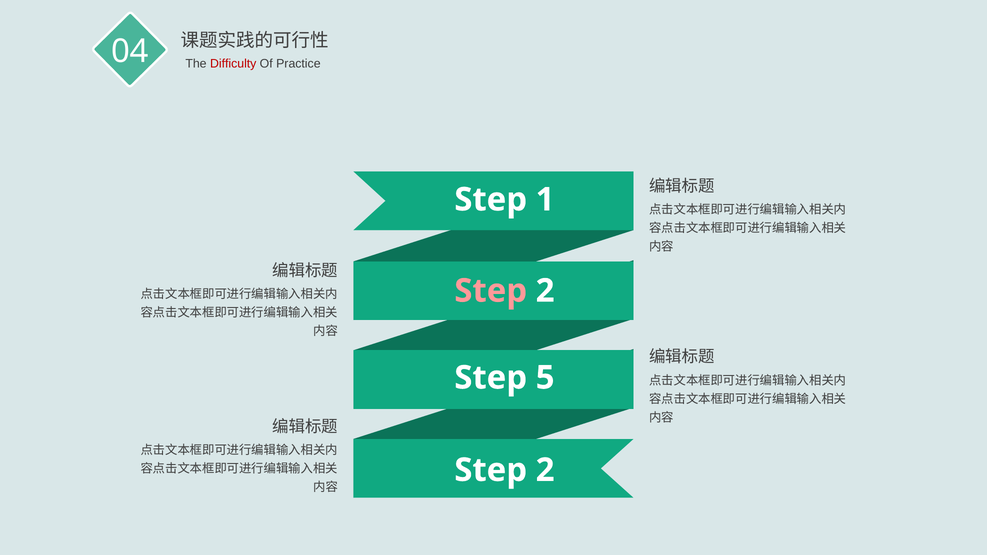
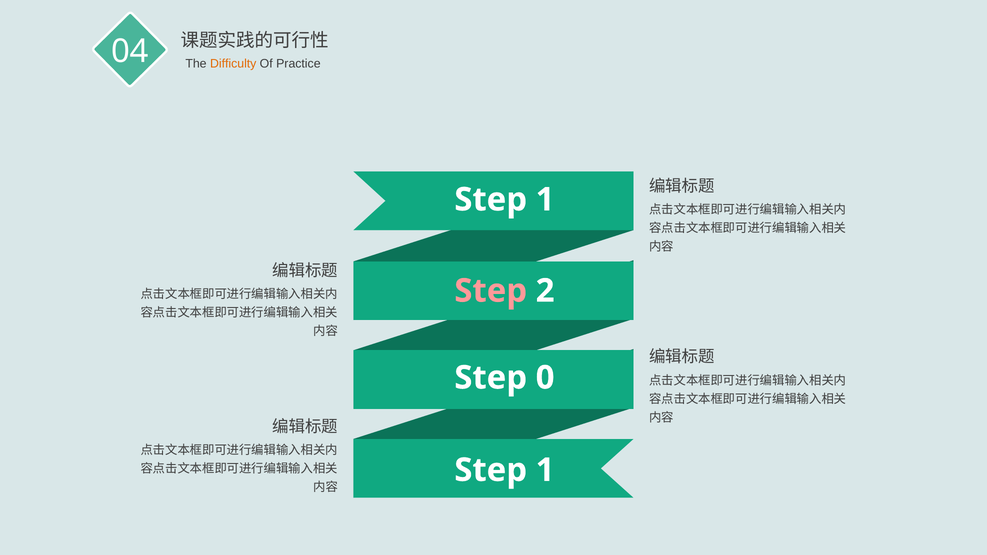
Difficulty colour: red -> orange
5: 5 -> 0
2 at (545, 470): 2 -> 1
